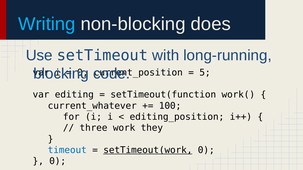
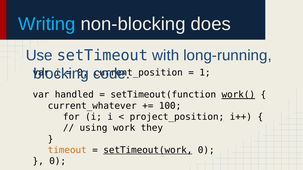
5: 5 -> 1
editing: editing -> handled
work( underline: none -> present
editing_position: editing_position -> project_position
three: three -> using
timeout colour: blue -> orange
